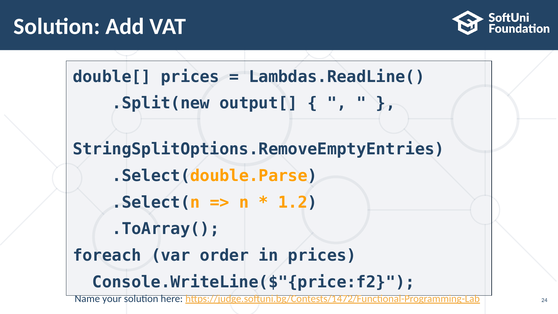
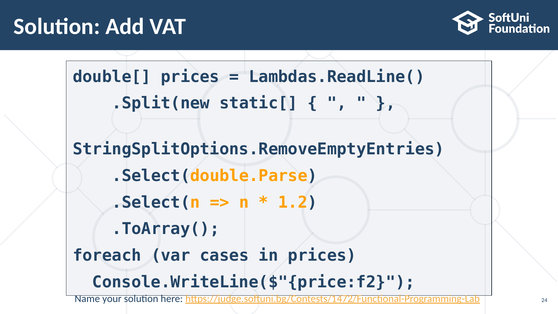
output[: output[ -> static[
order: order -> cases
